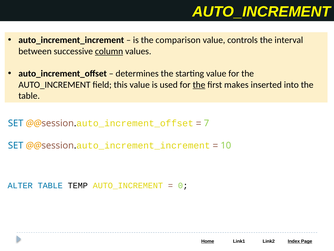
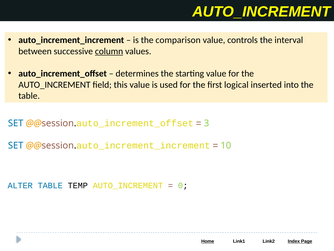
the at (199, 85) underline: present -> none
makes: makes -> logical
7: 7 -> 3
